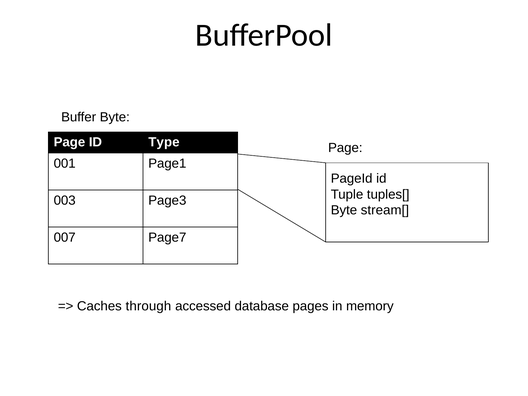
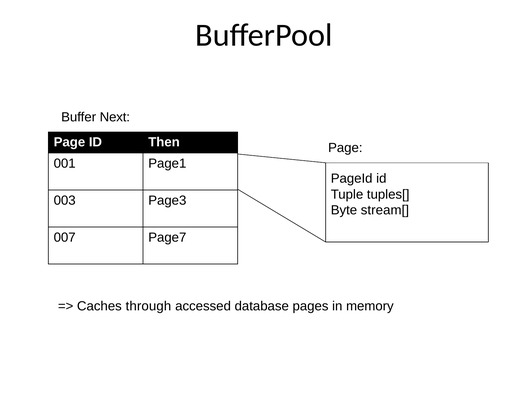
Buffer Byte: Byte -> Next
Type: Type -> Then
